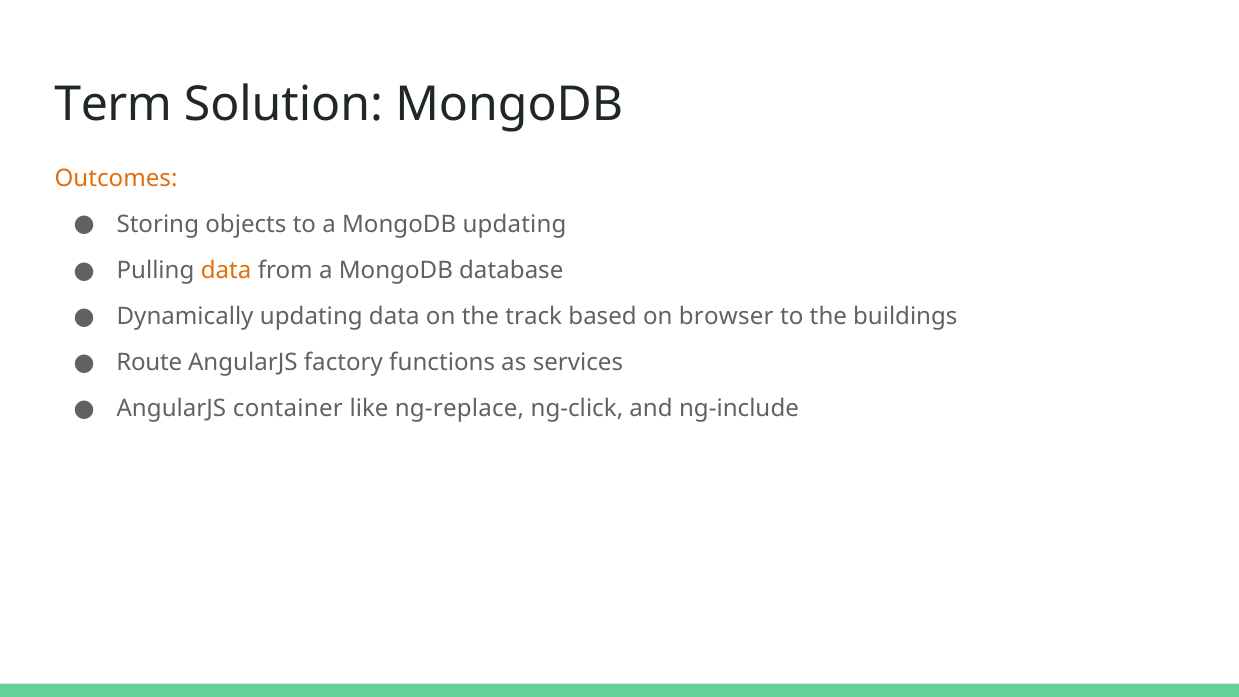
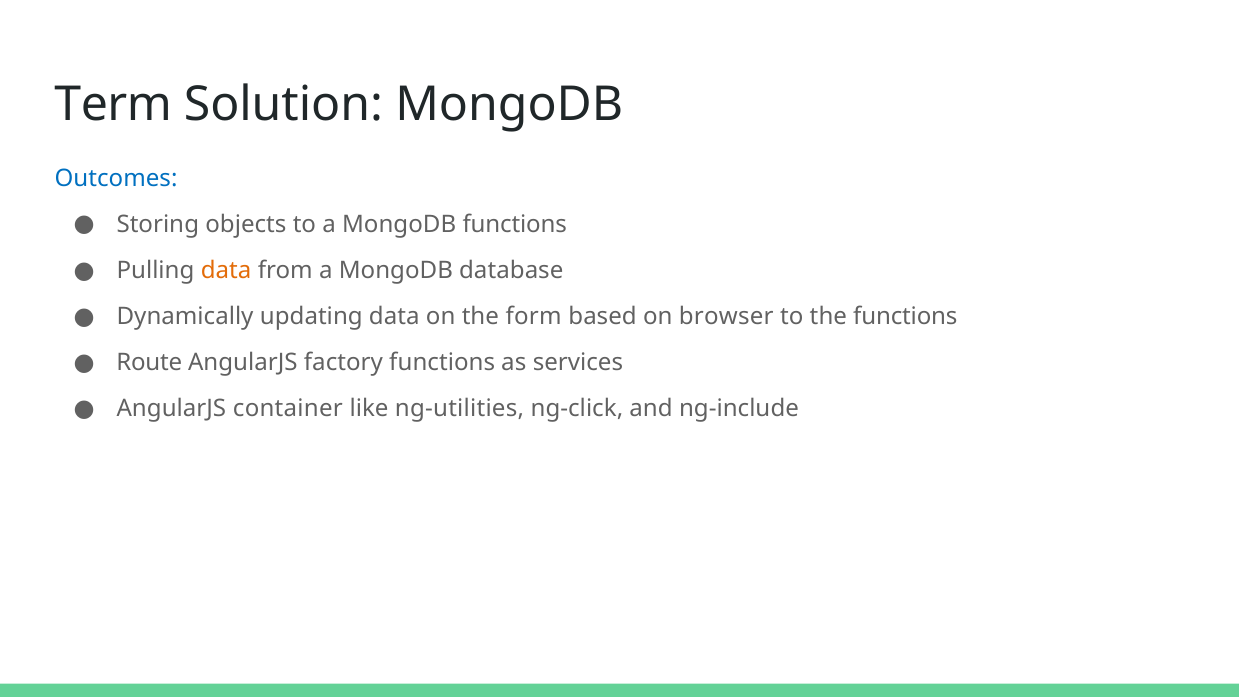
Outcomes colour: orange -> blue
MongoDB updating: updating -> functions
track: track -> form
the buildings: buildings -> functions
ng-replace: ng-replace -> ng-utilities
